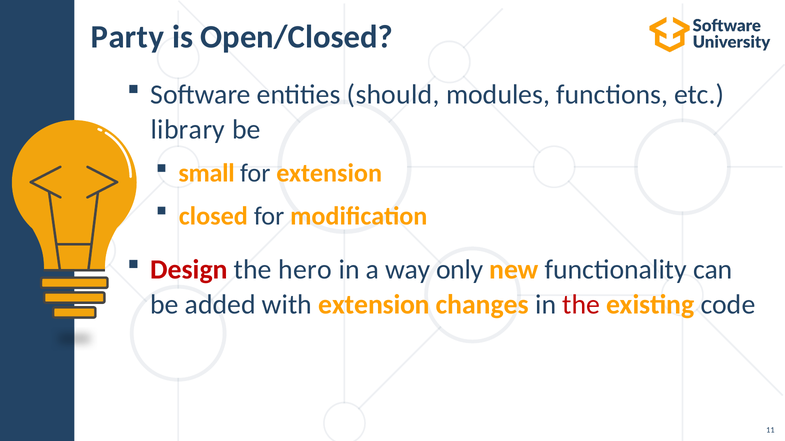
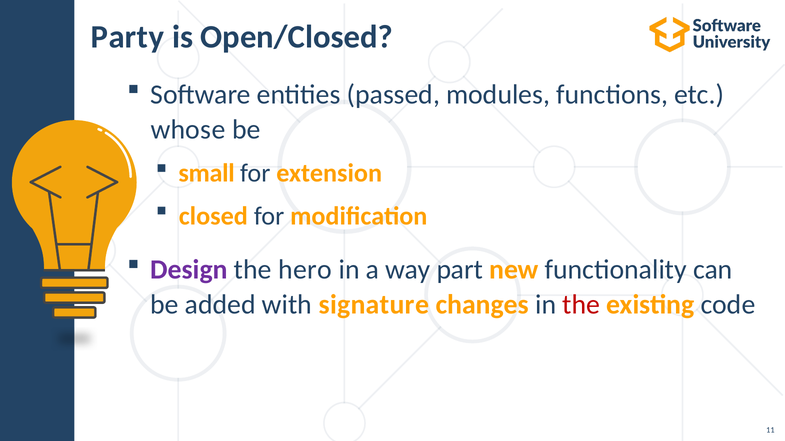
should: should -> passed
library: library -> whose
Design colour: red -> purple
only: only -> part
with extension: extension -> signature
